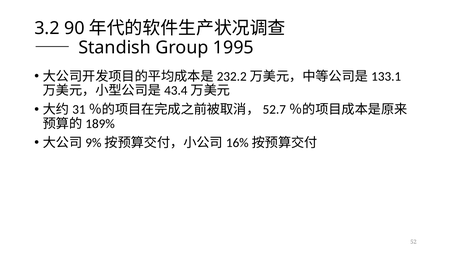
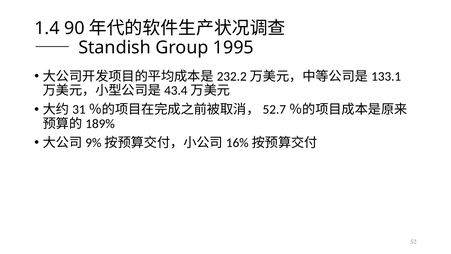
3.2: 3.2 -> 1.4
